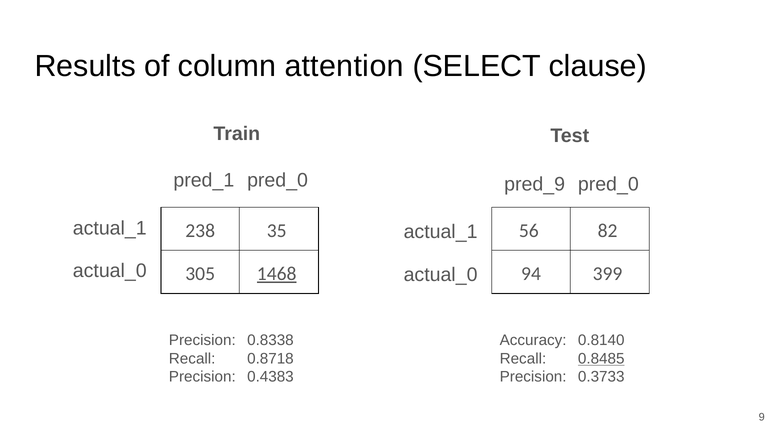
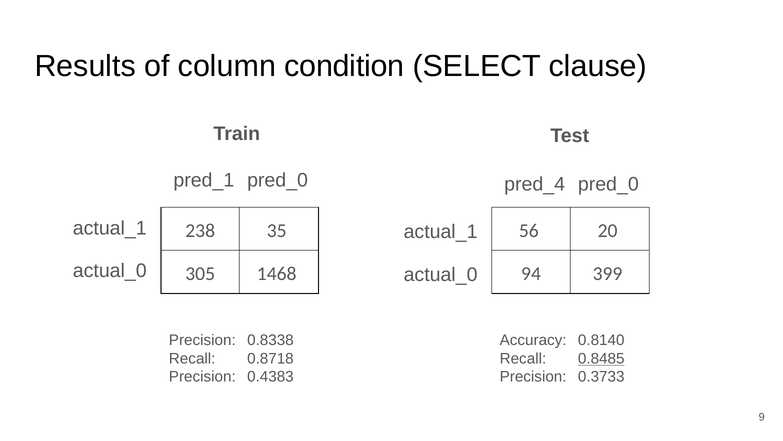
attention: attention -> condition
pred_9: pred_9 -> pred_4
82: 82 -> 20
1468 underline: present -> none
